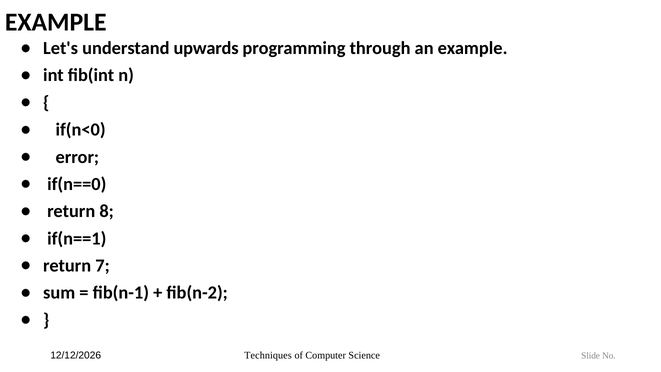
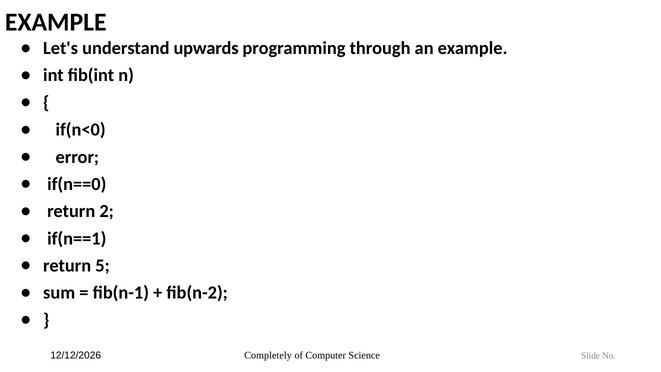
8: 8 -> 2
7: 7 -> 5
Techniques: Techniques -> Completely
